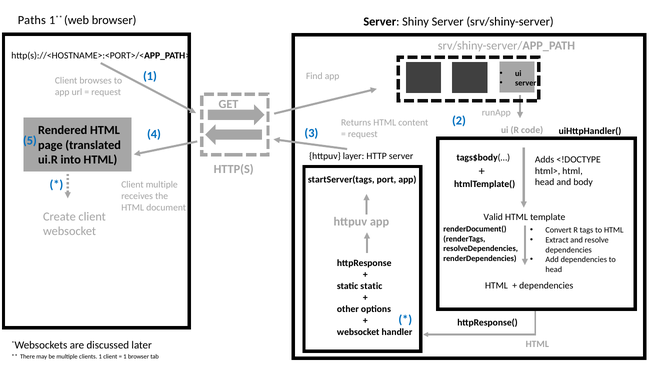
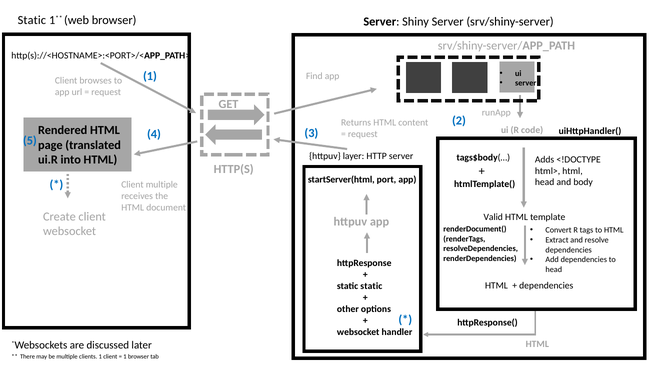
Paths at (32, 20): Paths -> Static
startServer(tags: startServer(tags -> startServer(html
